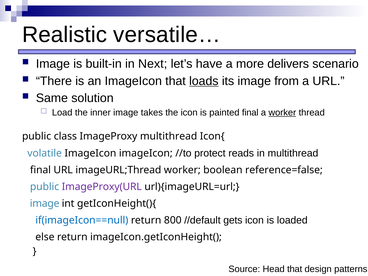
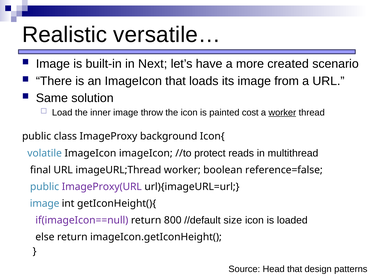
delivers: delivers -> created
loads underline: present -> none
takes: takes -> throw
painted final: final -> cost
ImageProxy multithread: multithread -> background
if(imageIcon==null colour: blue -> purple
gets: gets -> size
